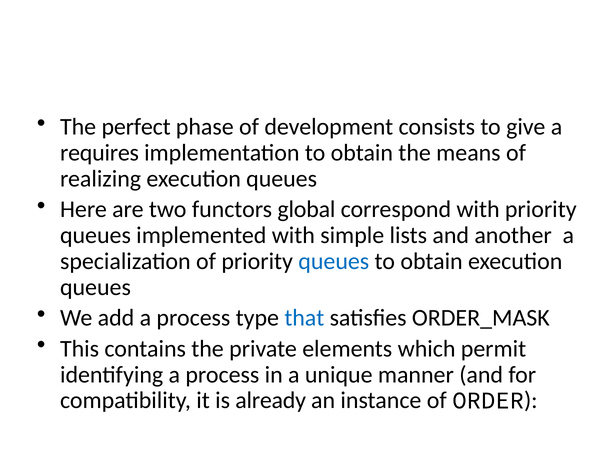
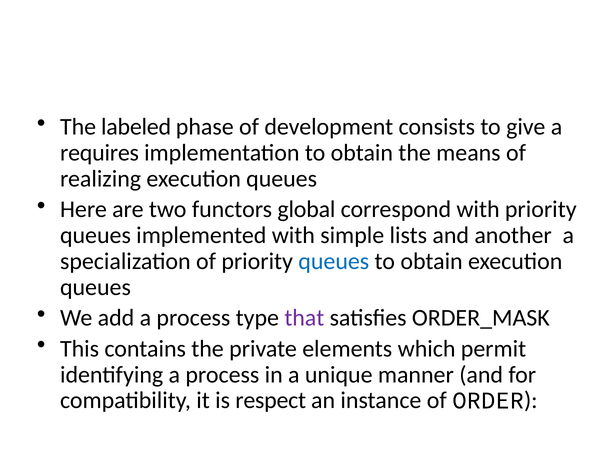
perfect: perfect -> labeled
that colour: blue -> purple
already: already -> respect
